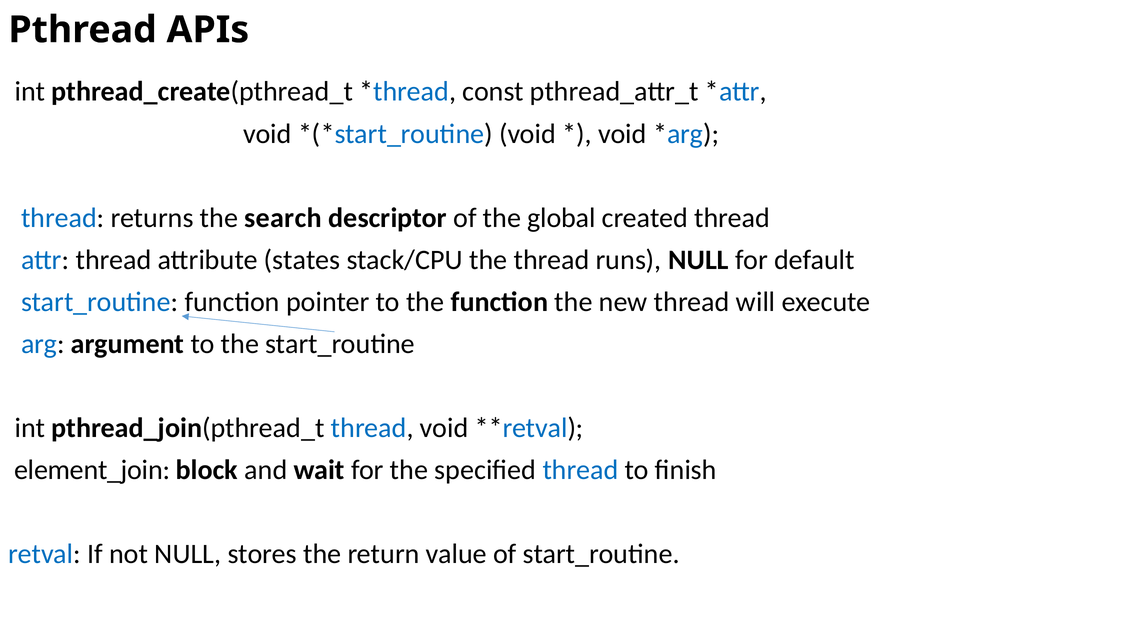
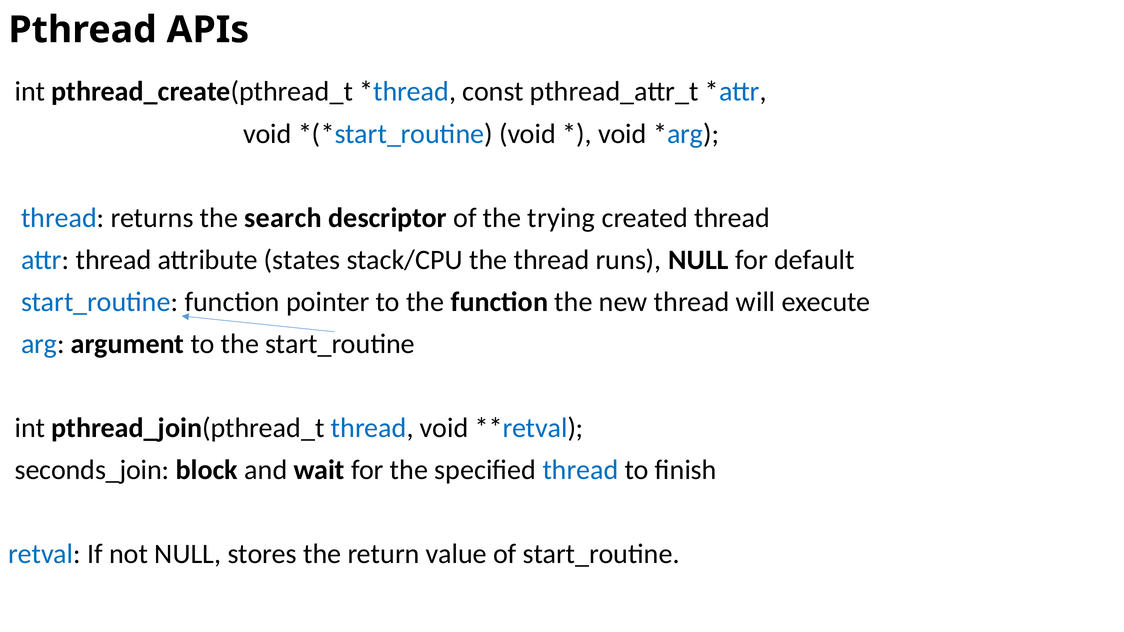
global: global -> trying
element_join: element_join -> seconds_join
